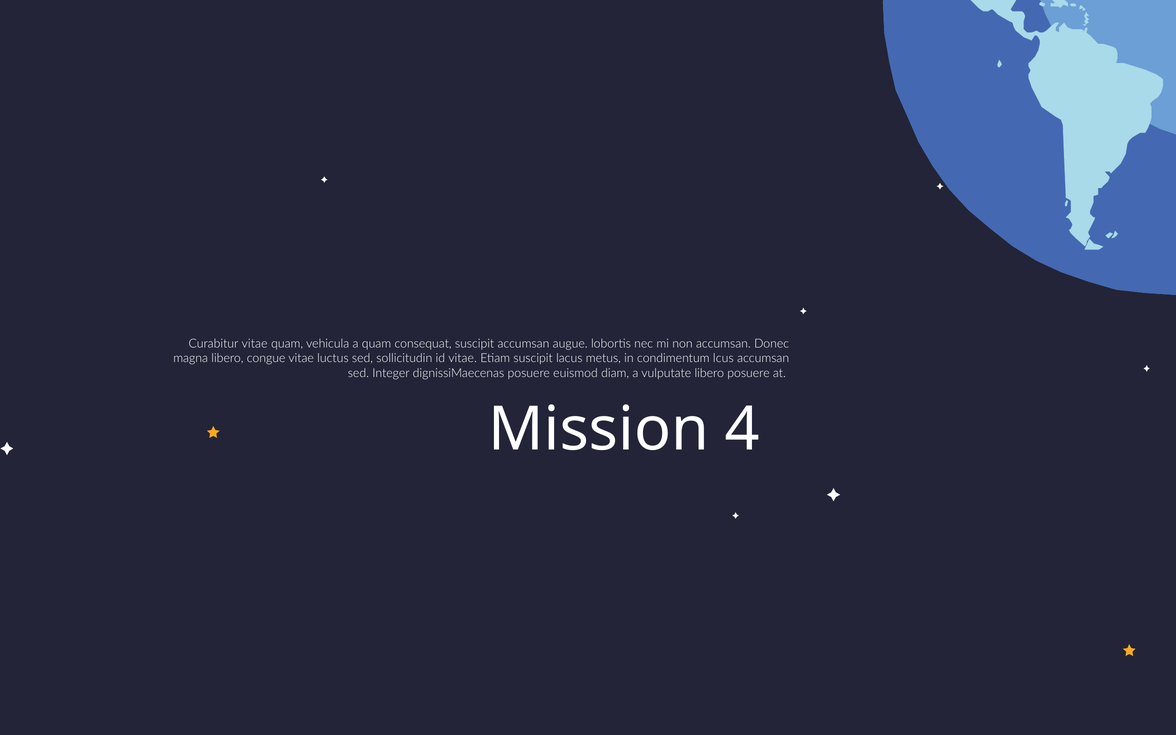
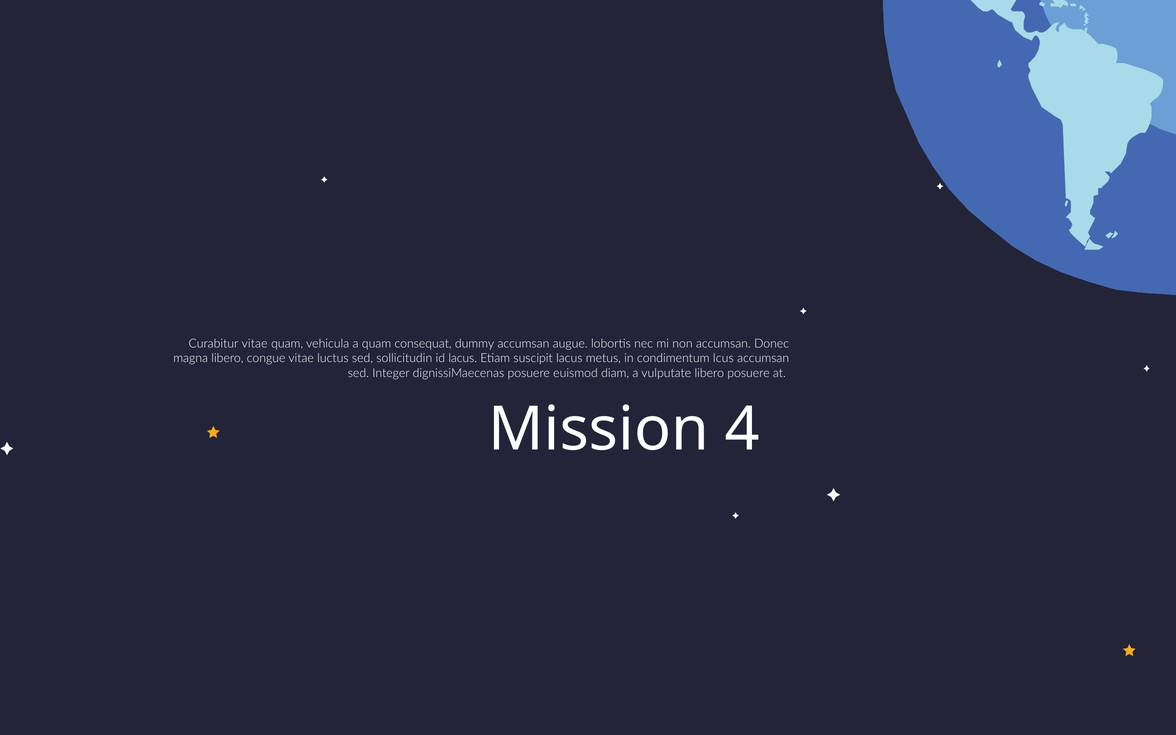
consequat suscipit: suscipit -> dummy
id vitae: vitae -> lacus
